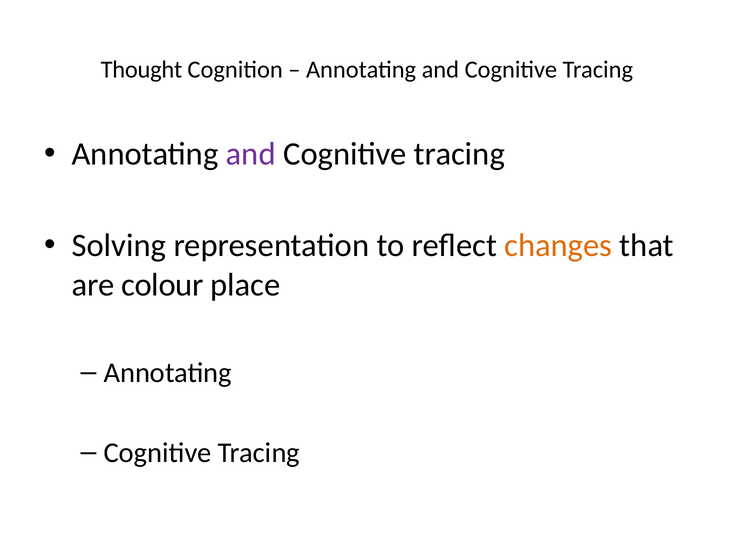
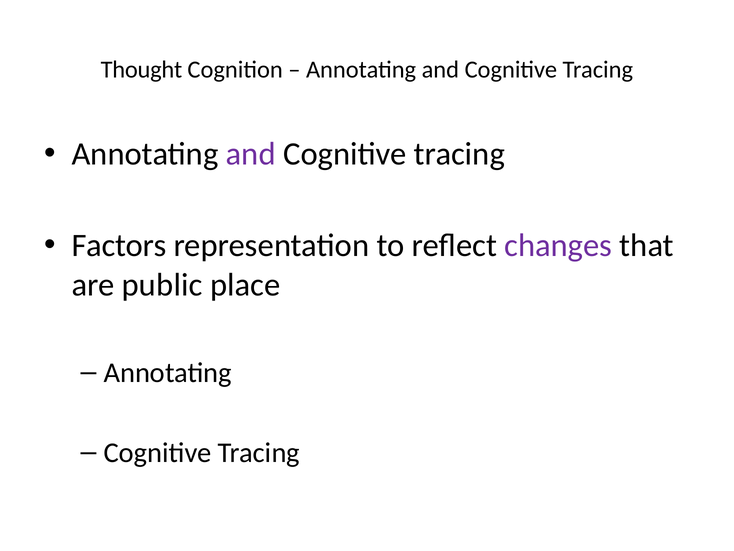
Solving: Solving -> Factors
changes colour: orange -> purple
colour: colour -> public
